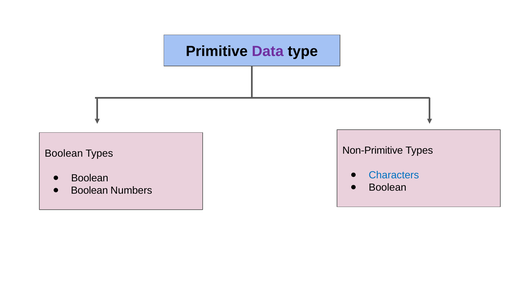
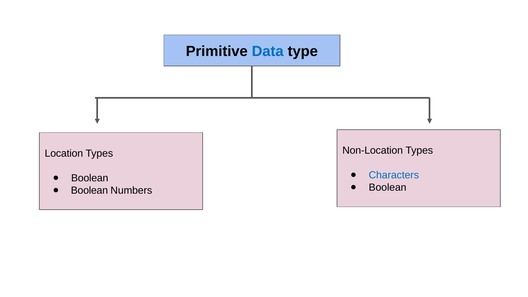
Data colour: purple -> blue
Non-Primitive: Non-Primitive -> Non-Location
Boolean at (64, 153): Boolean -> Location
